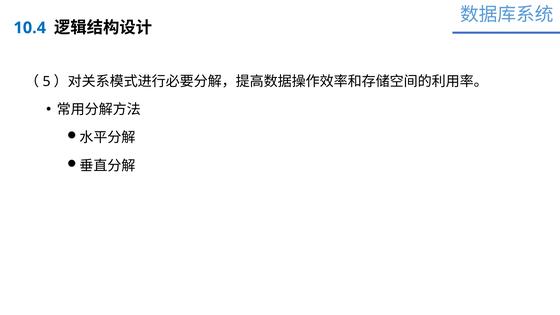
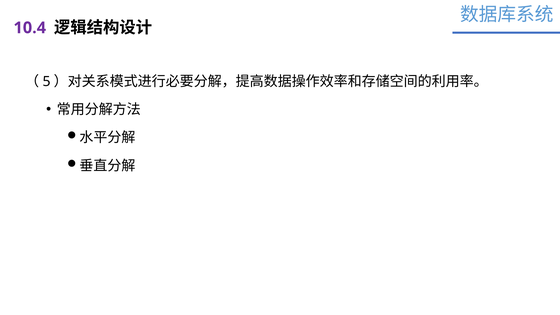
10.4 colour: blue -> purple
